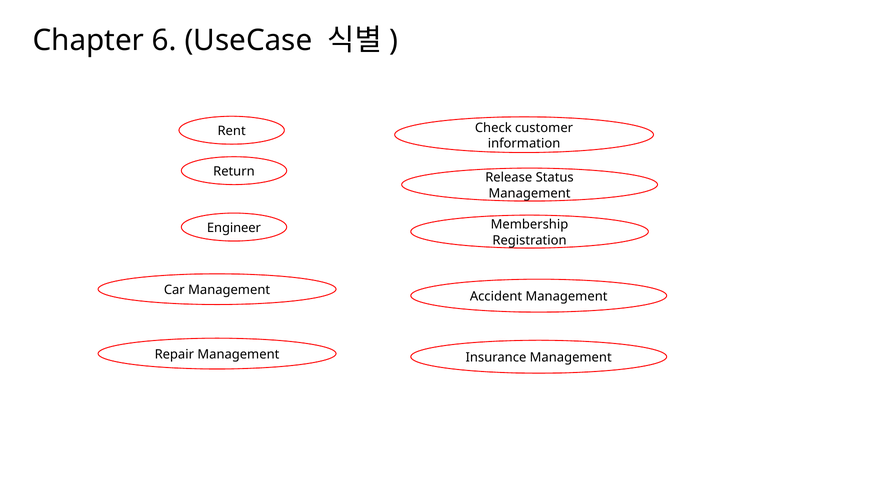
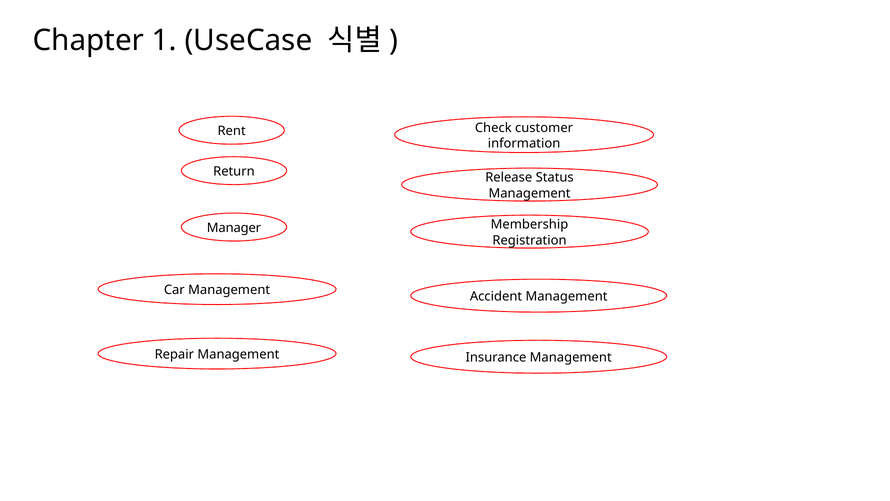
6: 6 -> 1
Engineer: Engineer -> Manager
